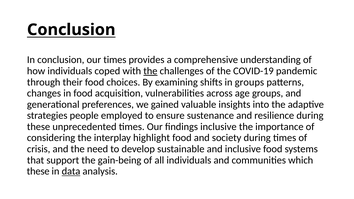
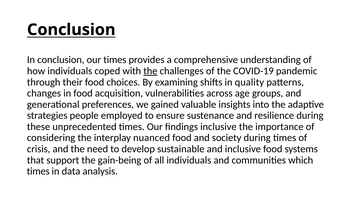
in groups: groups -> quality
highlight: highlight -> nuanced
these at (38, 171): these -> times
data underline: present -> none
